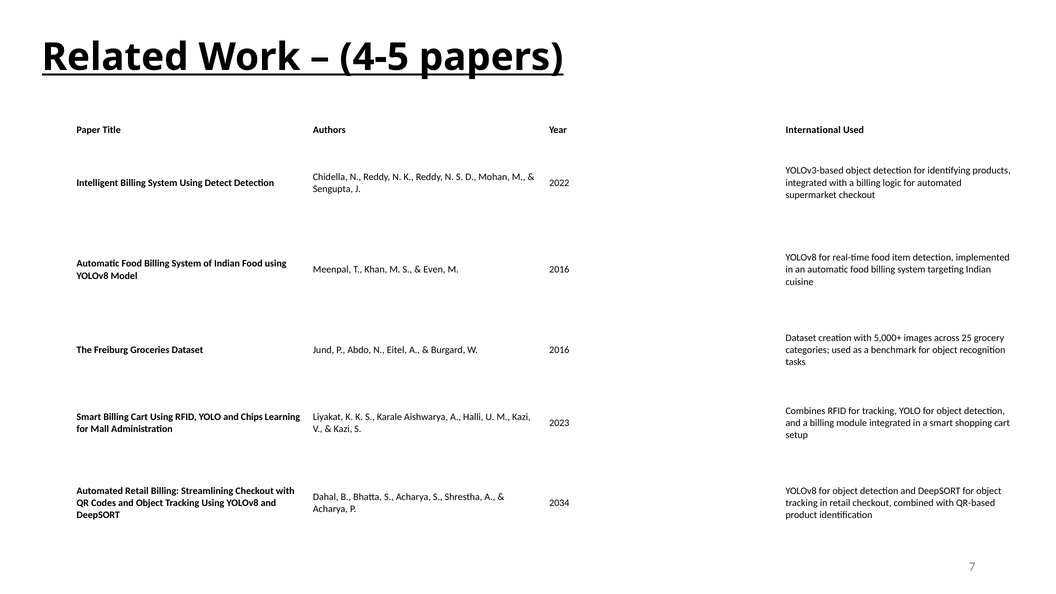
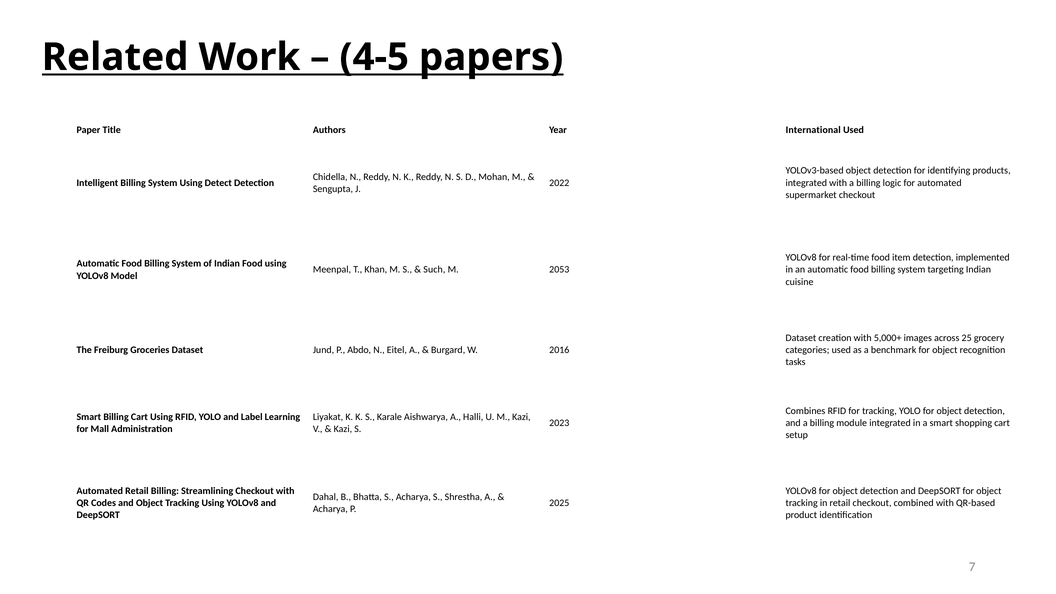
Even: Even -> Such
M 2016: 2016 -> 2053
Chips: Chips -> Label
2034: 2034 -> 2025
